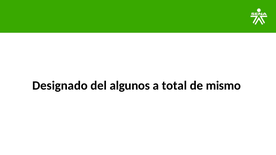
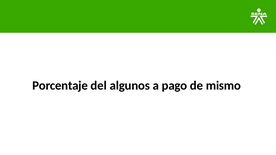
Designado: Designado -> Porcentaje
total: total -> pago
